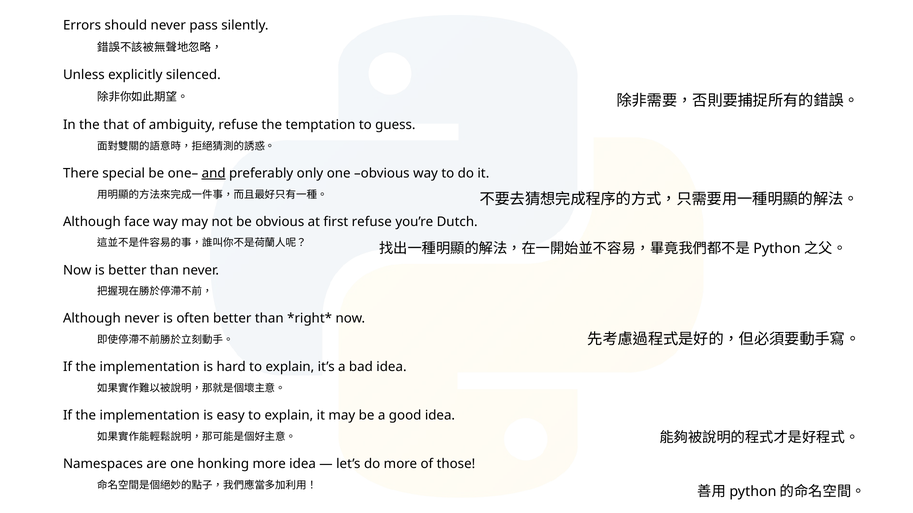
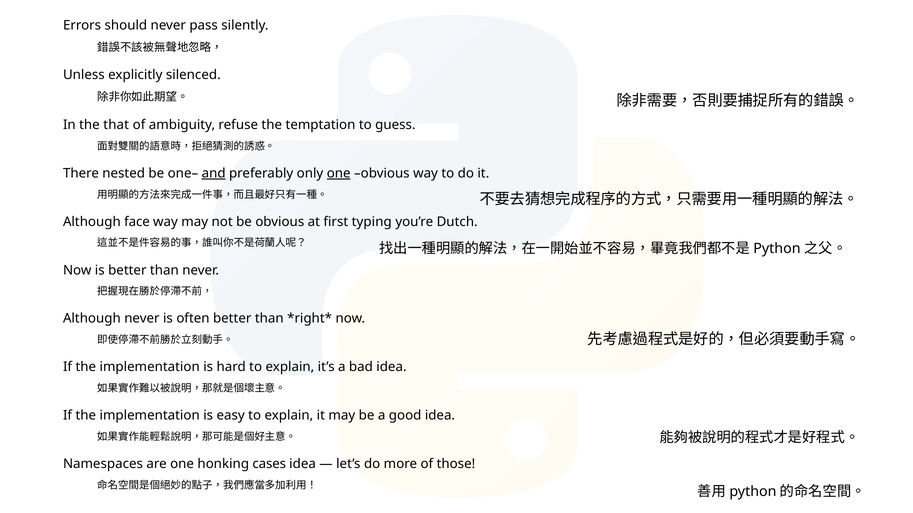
special: special -> nested
one at (339, 173) underline: none -> present
first refuse: refuse -> typing
honking more: more -> cases
